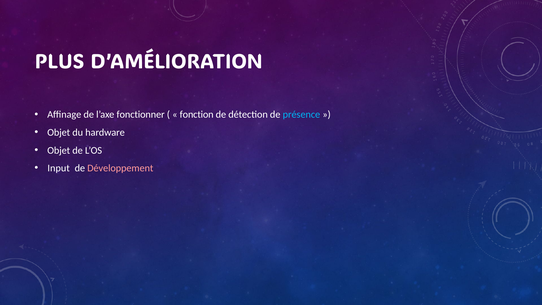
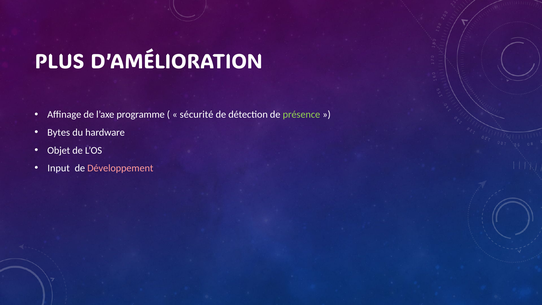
fonctionner: fonctionner -> programme
fonction: fonction -> sécurité
présence colour: light blue -> light green
Objet at (59, 132): Objet -> Bytes
